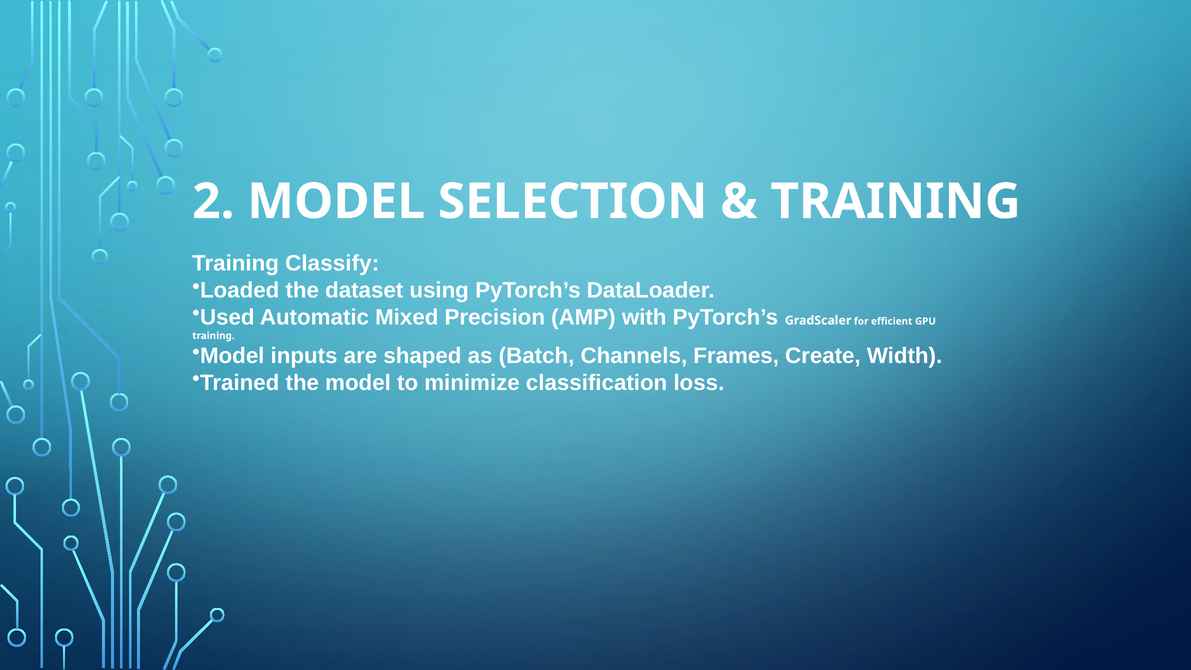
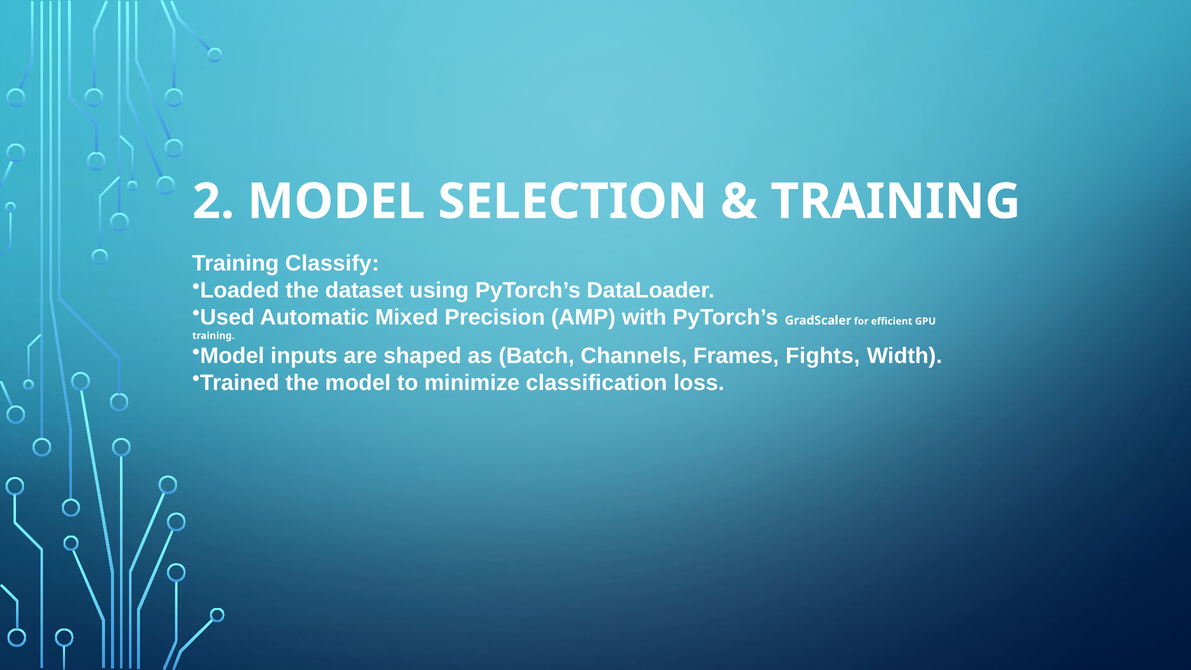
Create: Create -> Fights
